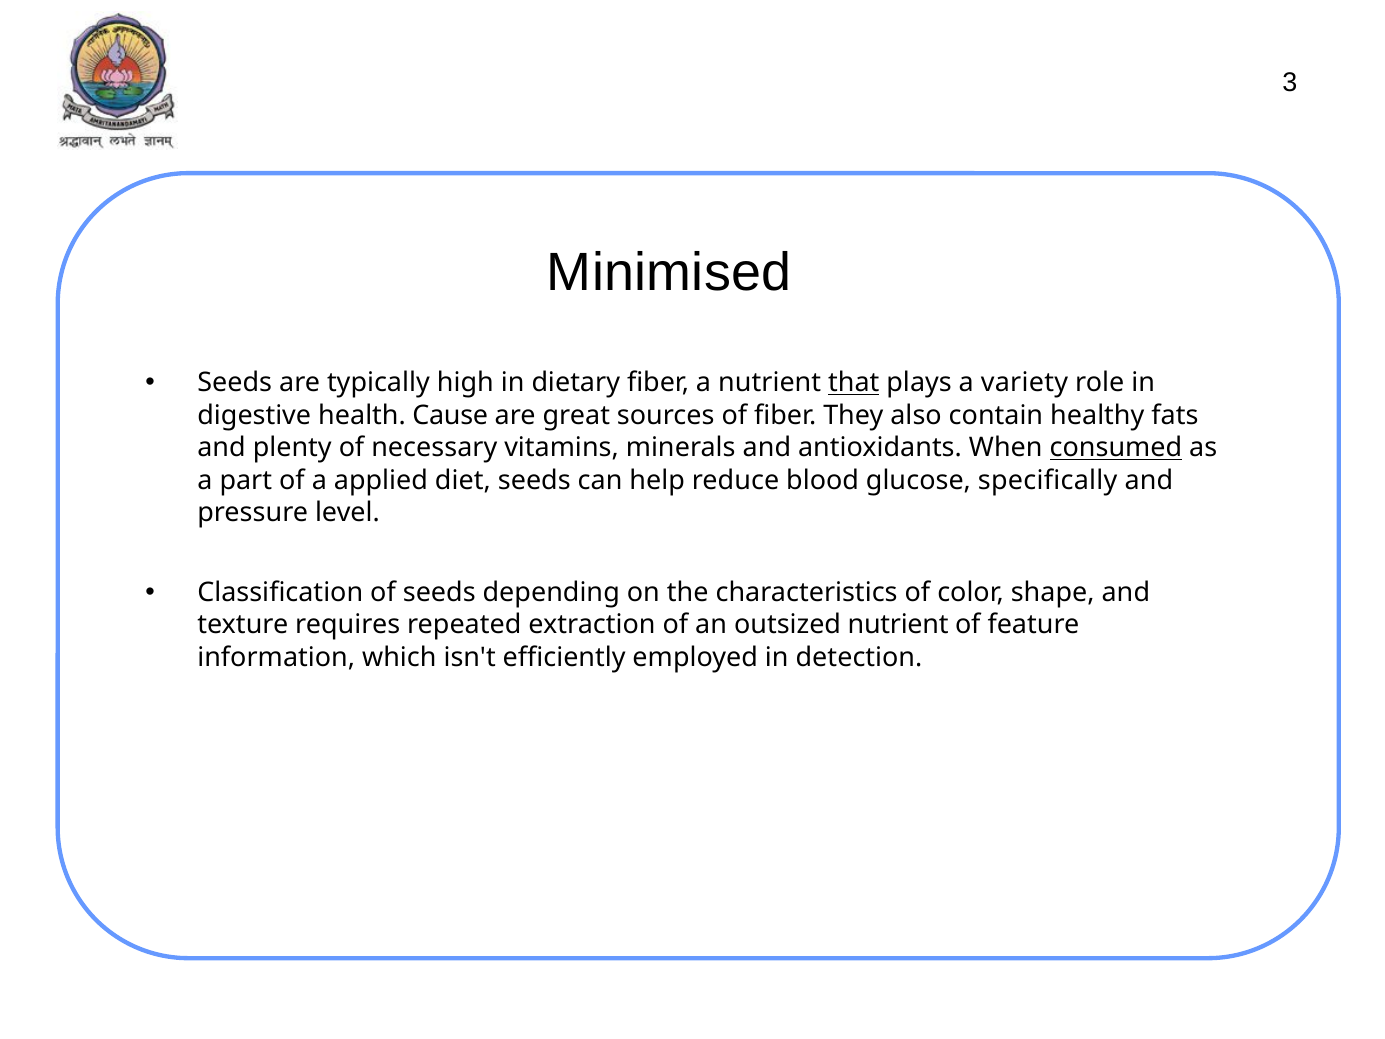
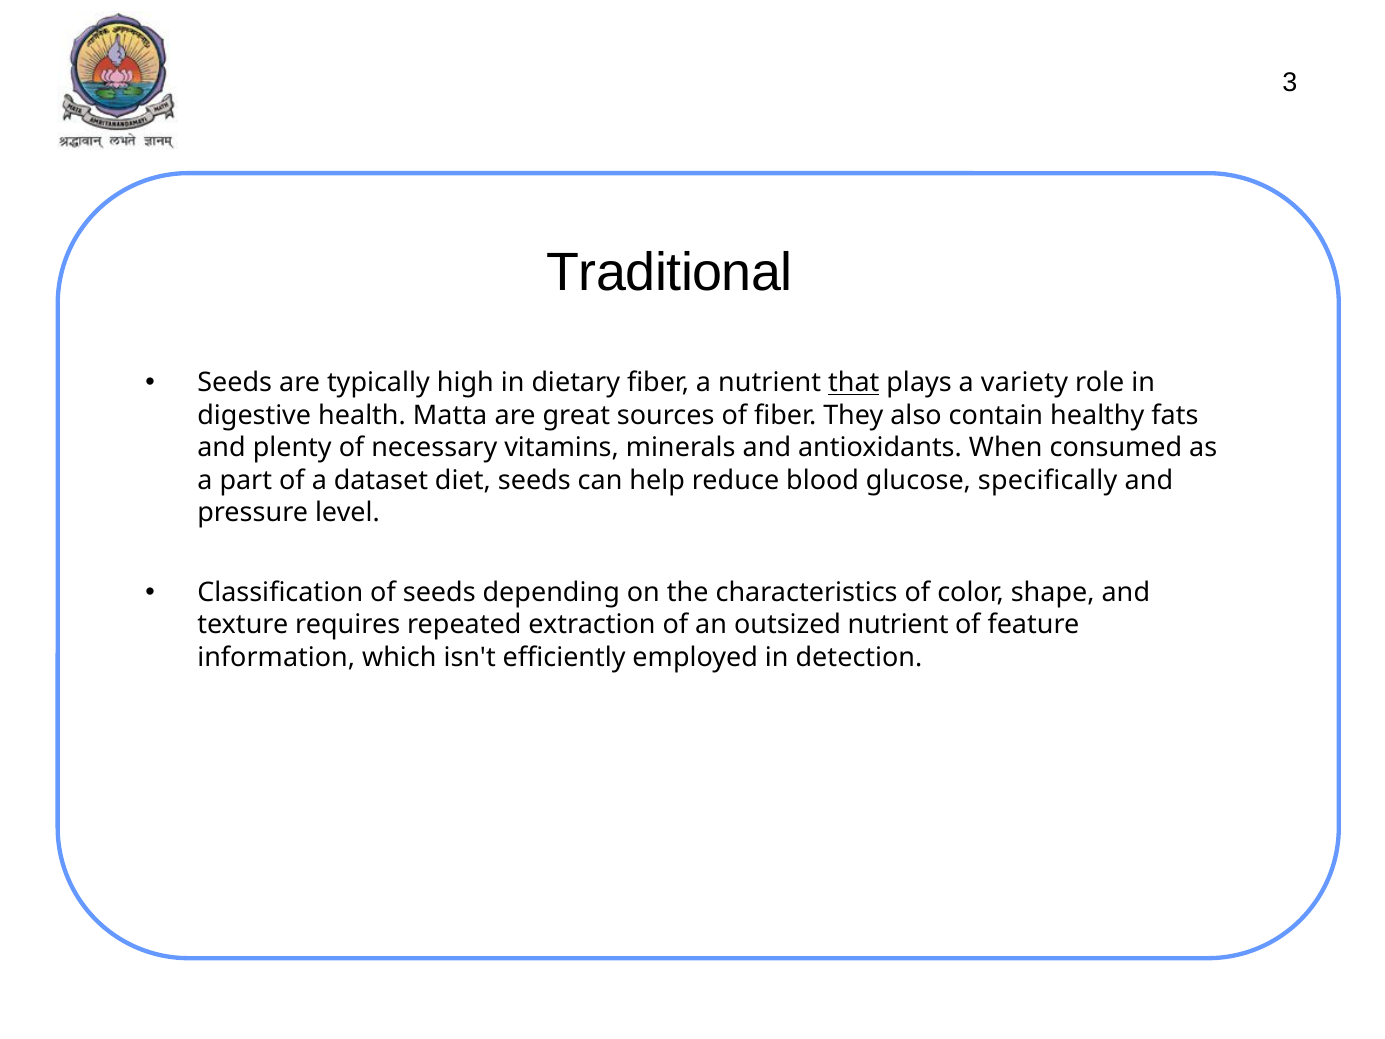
Minimised: Minimised -> Traditional
Cause: Cause -> Matta
consumed underline: present -> none
applied: applied -> dataset
